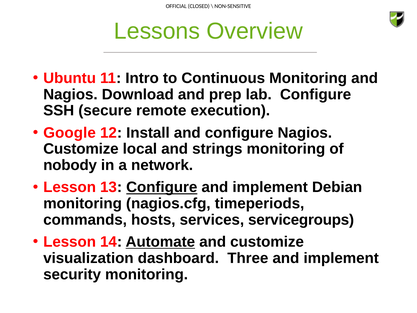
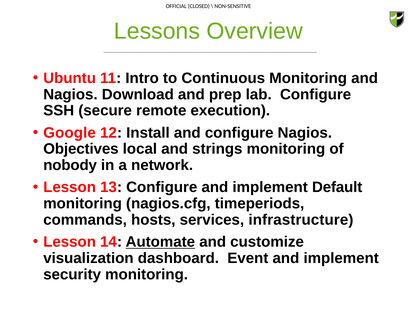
Customize at (81, 149): Customize -> Objectives
Configure at (162, 187) underline: present -> none
Debian: Debian -> Default
servicegroups: servicegroups -> infrastructure
Three: Three -> Event
